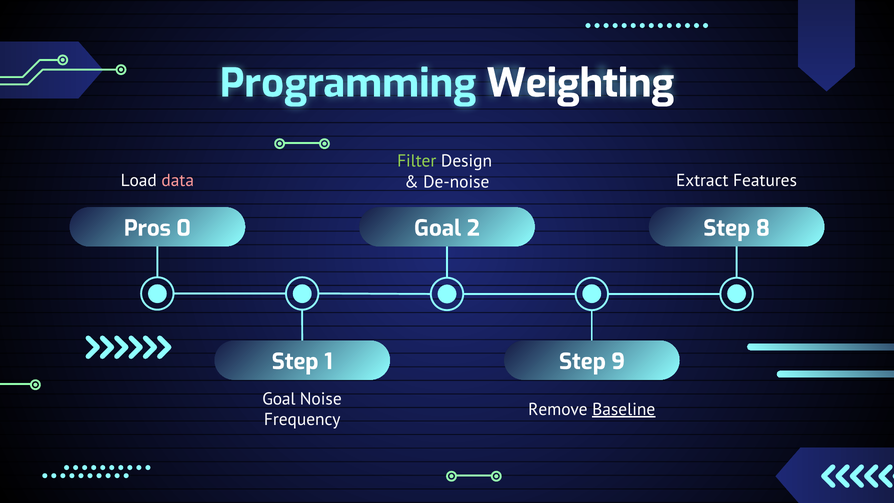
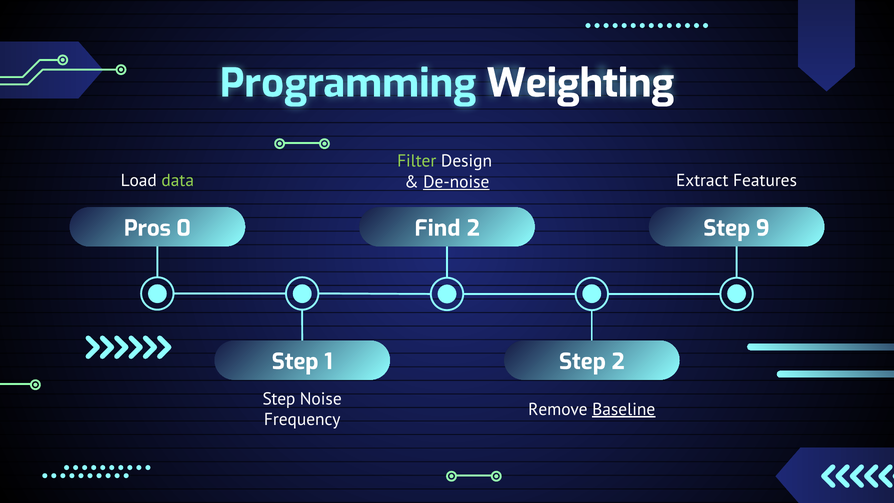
data colour: pink -> light green
De-noise underline: none -> present
Goal at (438, 228): Goal -> Find
8: 8 -> 9
Step 9: 9 -> 2
Goal at (279, 399): Goal -> Step
